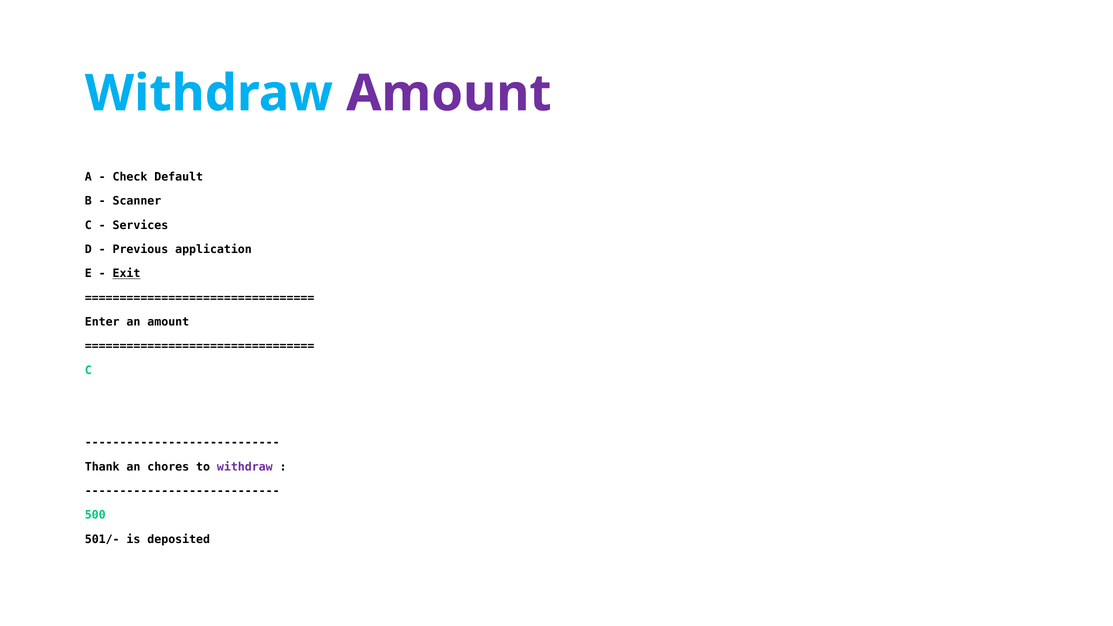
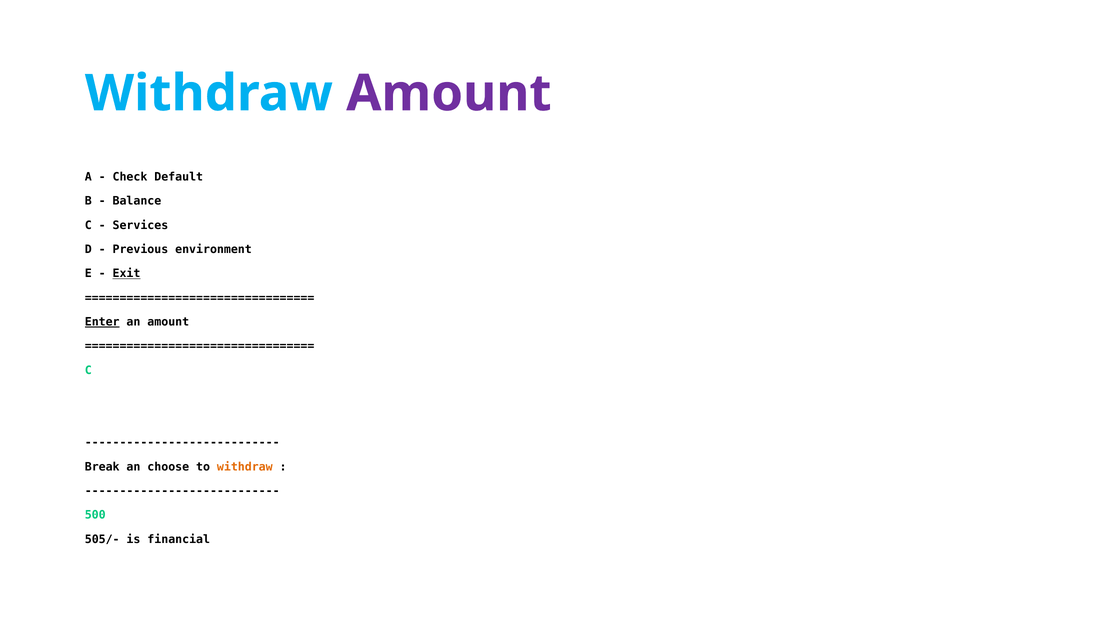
Scanner: Scanner -> Balance
application: application -> environment
Enter underline: none -> present
Thank: Thank -> Break
chores: chores -> choose
withdraw at (245, 467) colour: purple -> orange
501/-: 501/- -> 505/-
deposited: deposited -> financial
